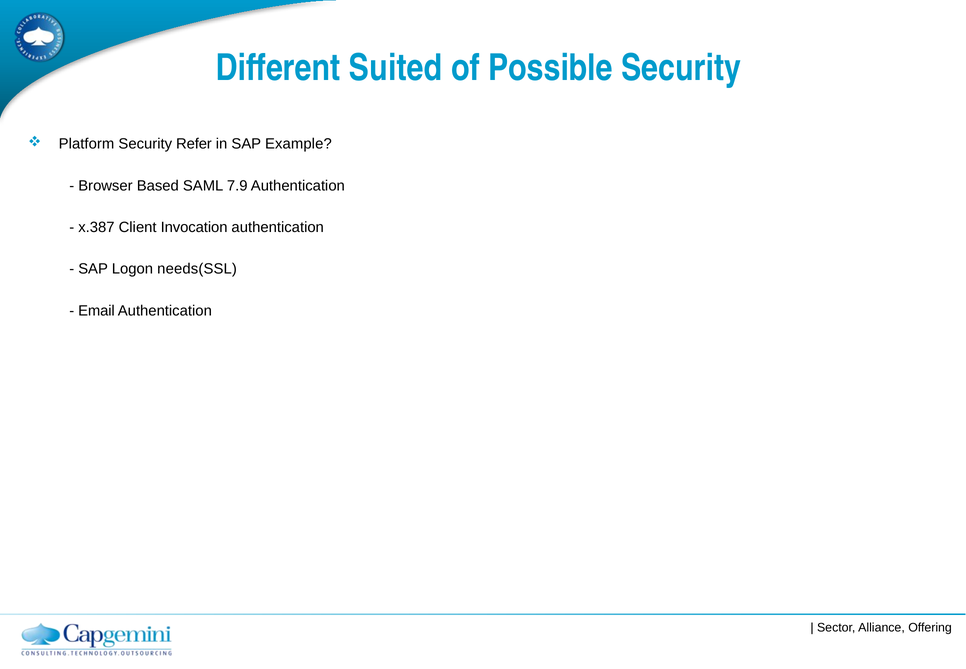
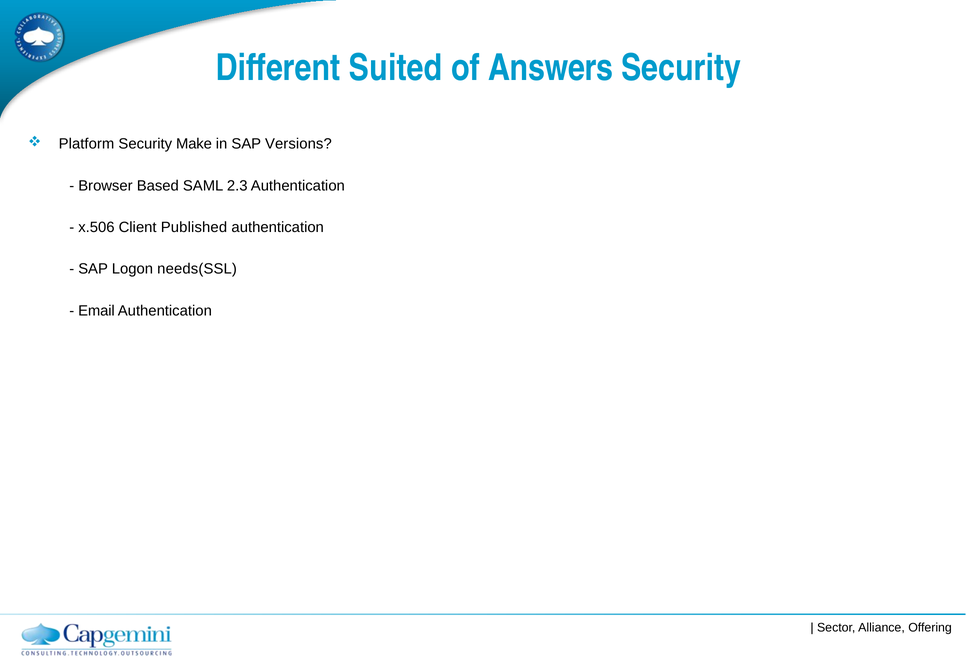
Possible: Possible -> Answers
Refer: Refer -> Make
Example: Example -> Versions
7.9: 7.9 -> 2.3
x.387: x.387 -> x.506
Invocation: Invocation -> Published
